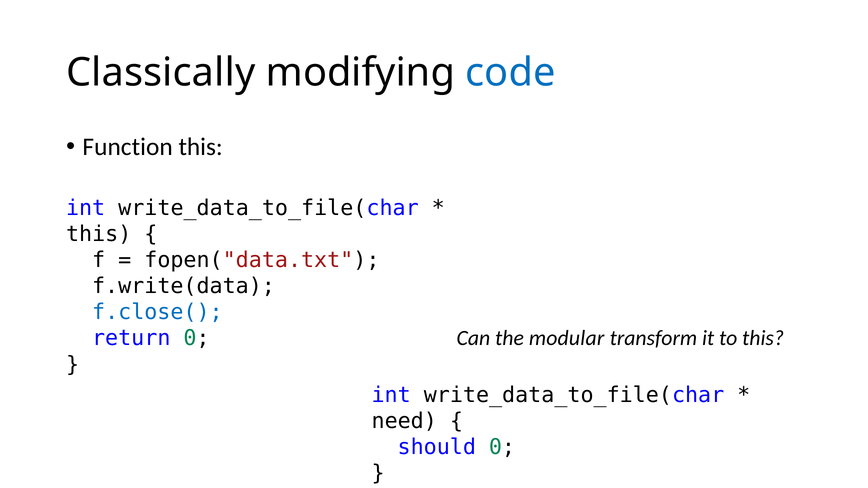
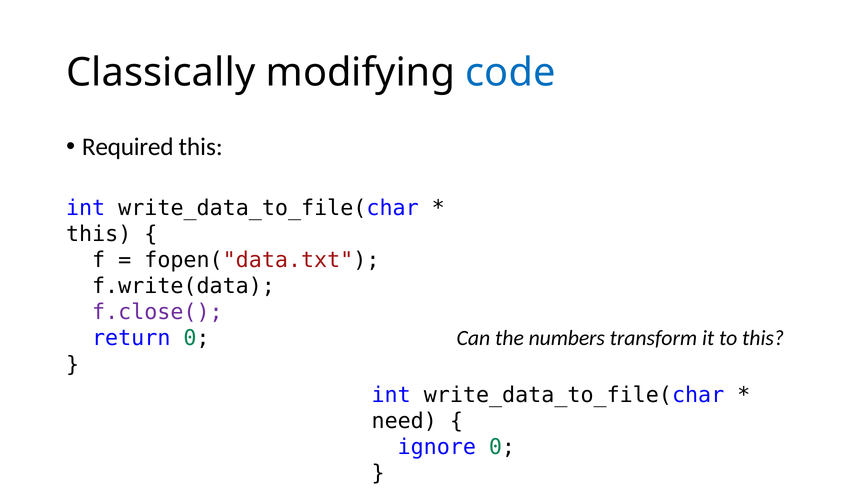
Function: Function -> Required
f.close( colour: blue -> purple
modular: modular -> numbers
should: should -> ignore
